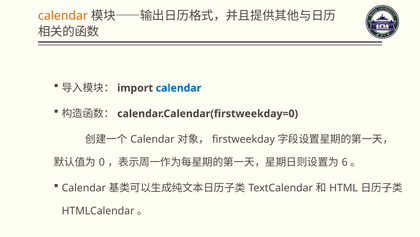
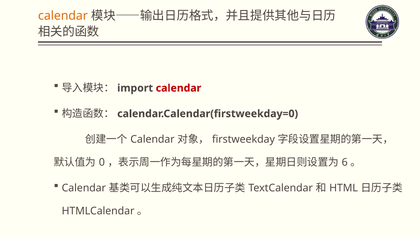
calendar at (179, 88) colour: blue -> red
